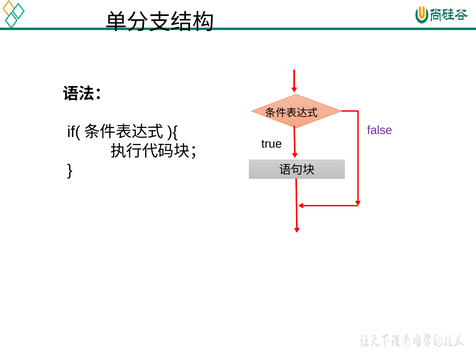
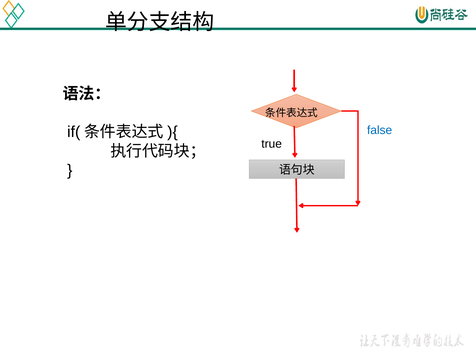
false colour: purple -> blue
